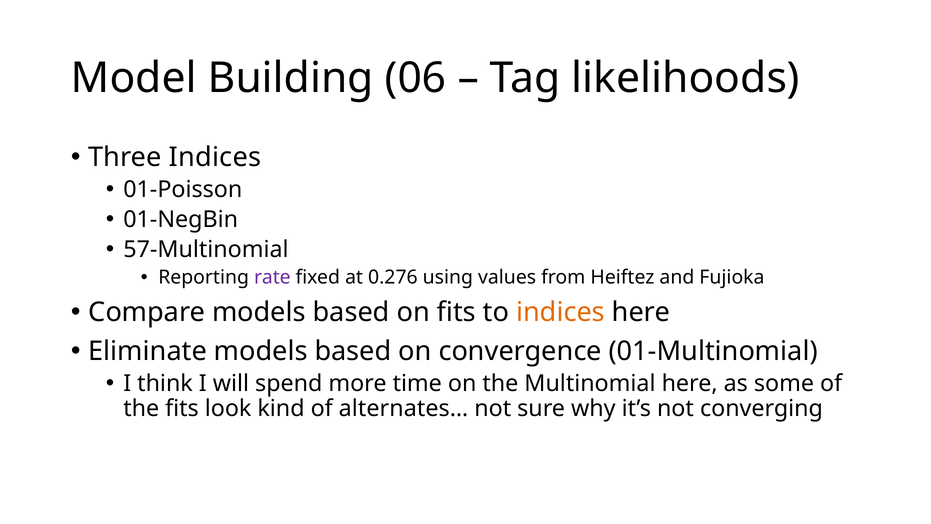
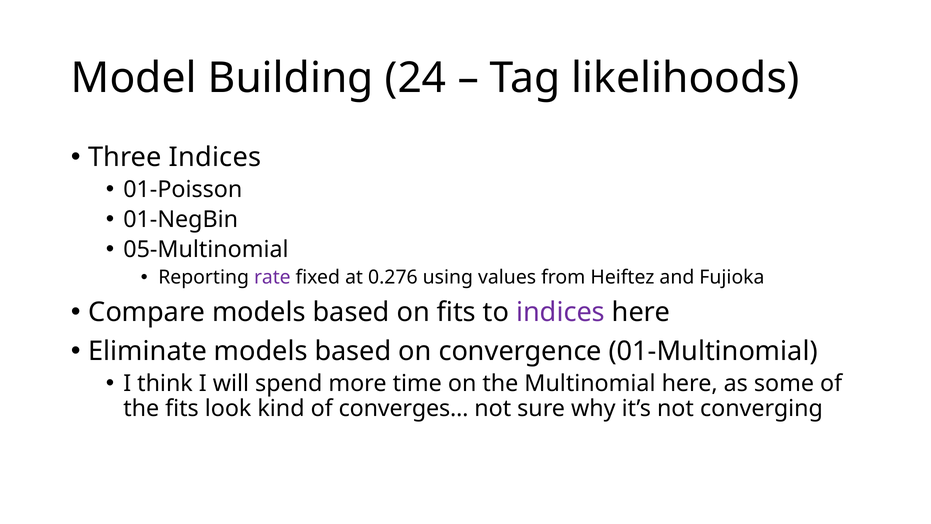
06: 06 -> 24
57-Multinomial: 57-Multinomial -> 05-Multinomial
indices at (560, 312) colour: orange -> purple
alternates…: alternates… -> converges…
